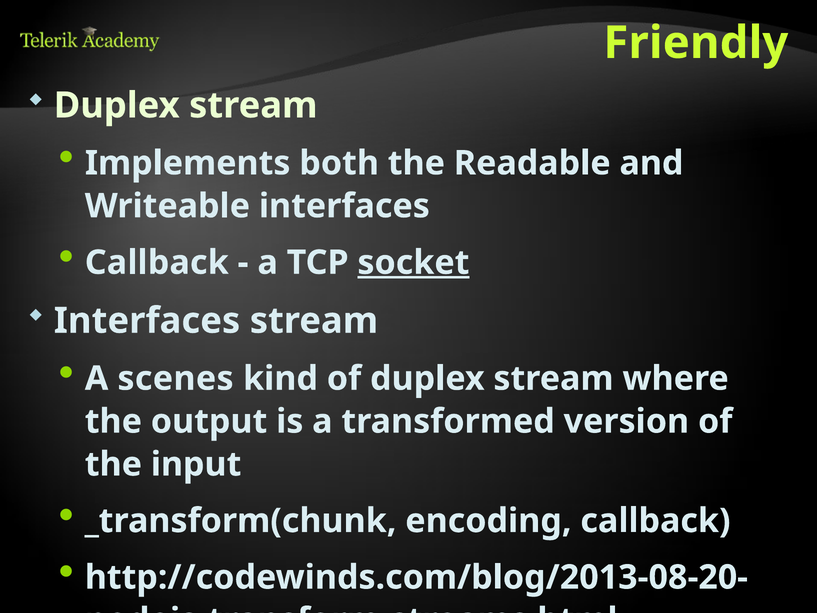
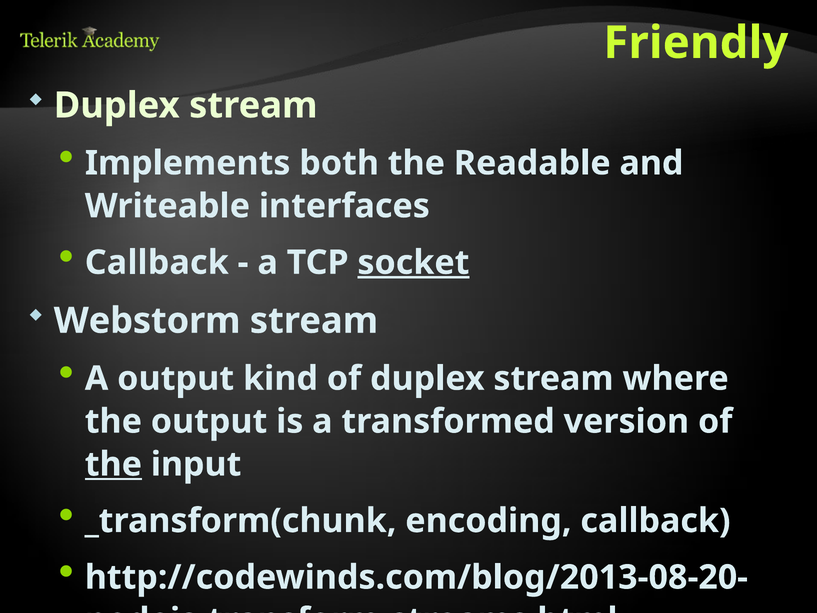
Interfaces at (147, 321): Interfaces -> Webstorm
A scenes: scenes -> output
the at (113, 464) underline: none -> present
